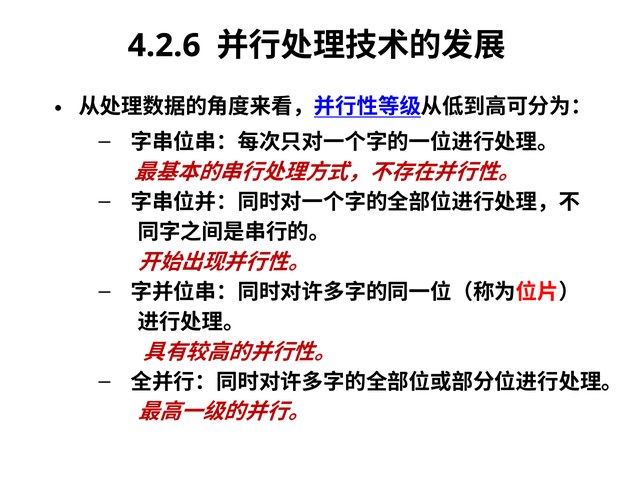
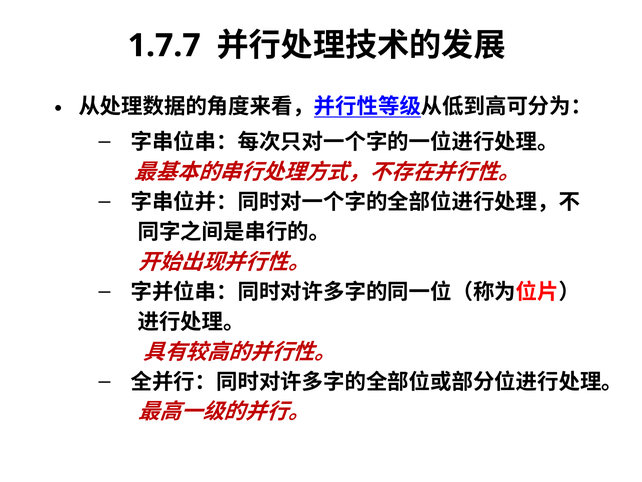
4.2.6: 4.2.6 -> 1.7.7
